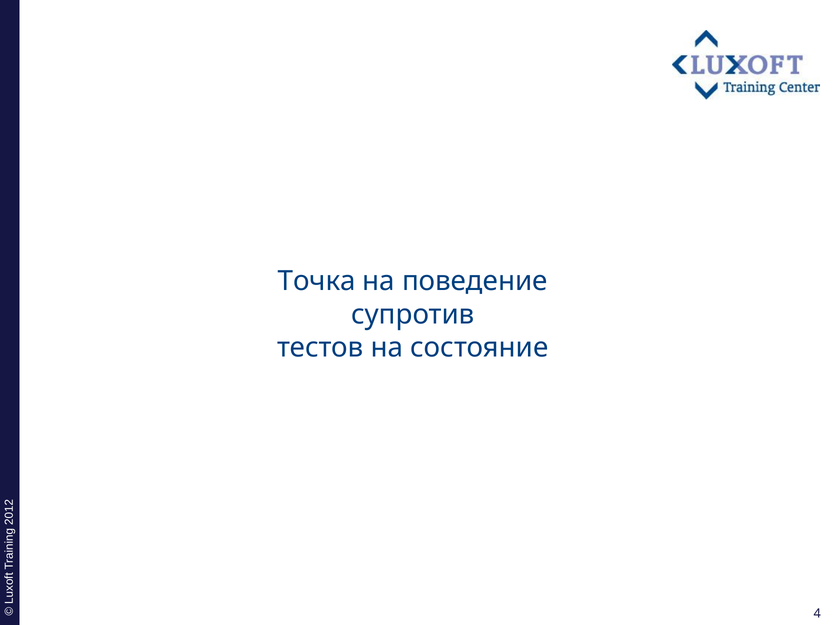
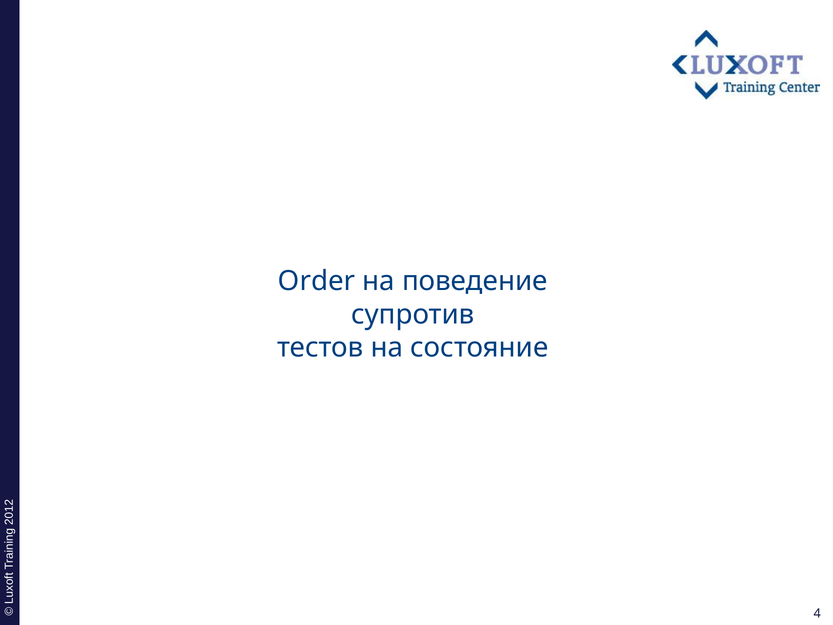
Точка: Точка -> Order
